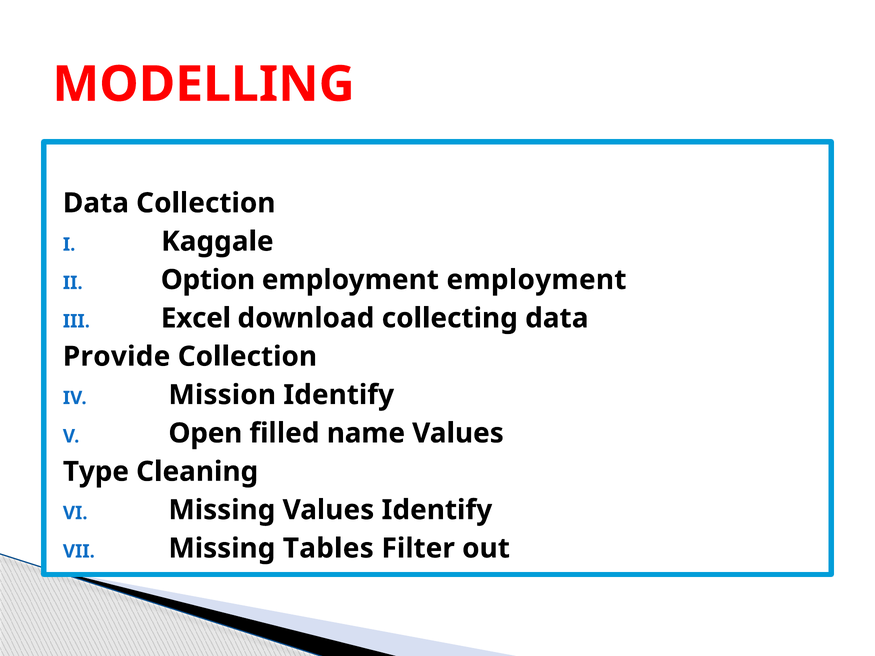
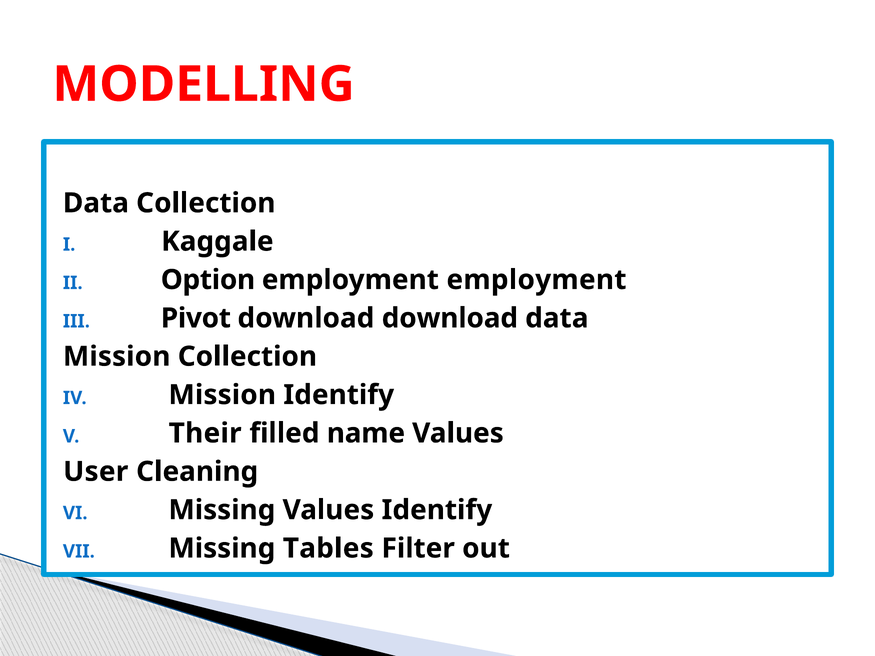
Excel: Excel -> Pivot
download collecting: collecting -> download
Provide at (117, 357): Provide -> Mission
Open: Open -> Their
Type: Type -> User
